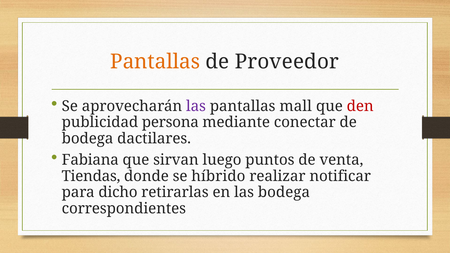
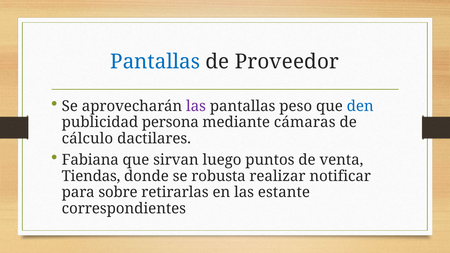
Pantallas at (155, 62) colour: orange -> blue
mall: mall -> peso
den colour: red -> blue
conectar: conectar -> cámaras
bodega at (88, 139): bodega -> cálculo
híbrido: híbrido -> robusta
dicho: dicho -> sobre
las bodega: bodega -> estante
